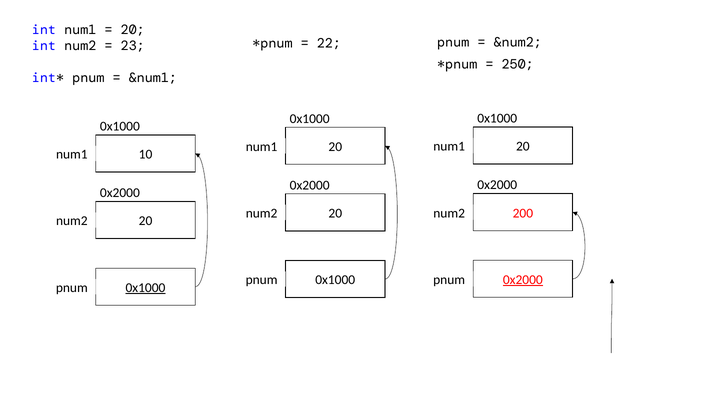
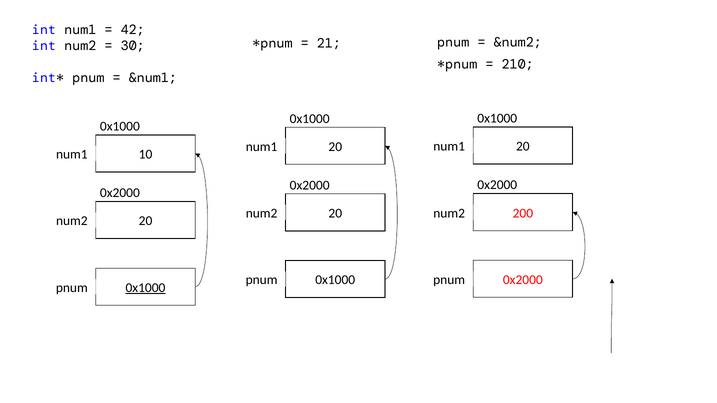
20 at (133, 30): 20 -> 42
22: 22 -> 21
23: 23 -> 30
250: 250 -> 210
0x2000 at (523, 280) underline: present -> none
